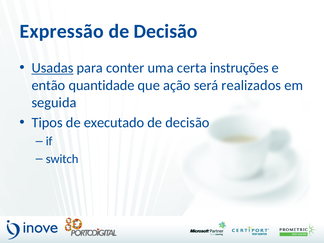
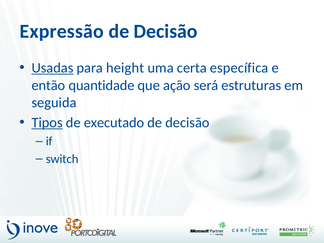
conter: conter -> height
instruções: instruções -> específica
realizados: realizados -> estruturas
Tipos underline: none -> present
